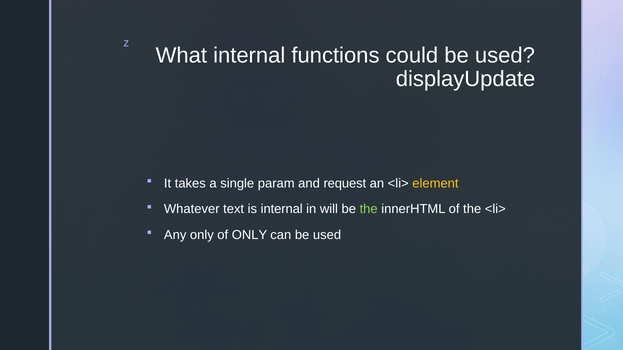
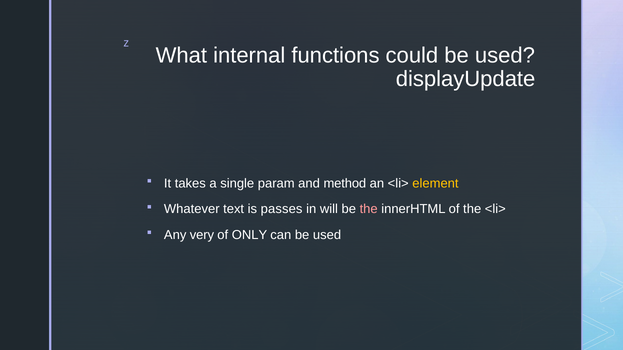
request: request -> method
is internal: internal -> passes
the at (369, 209) colour: light green -> pink
Any only: only -> very
